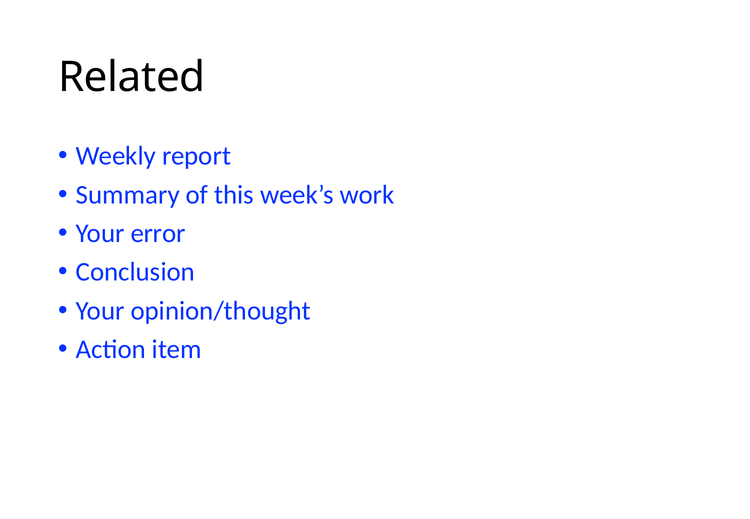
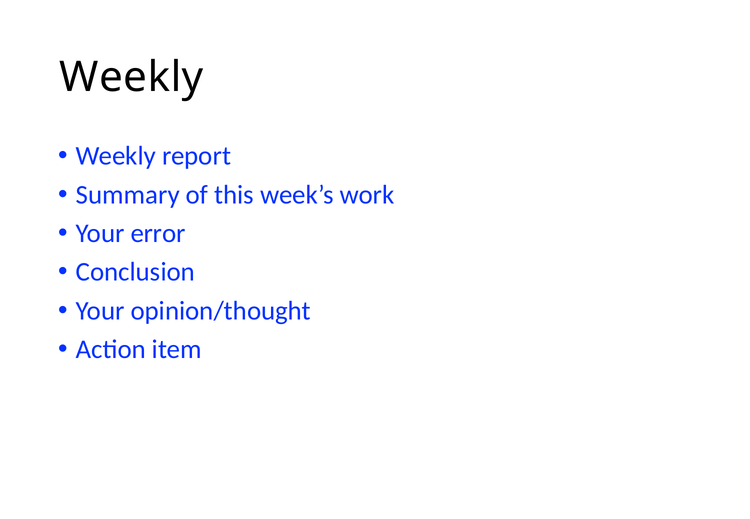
Related at (132, 78): Related -> Weekly
